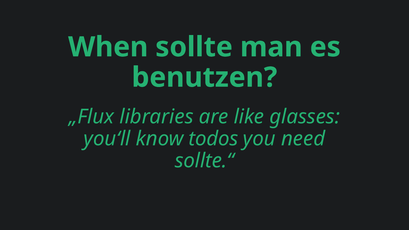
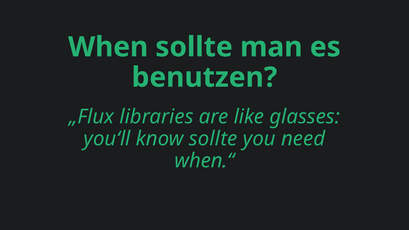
know todos: todos -> sollte
sollte.“: sollte.“ -> when.“
